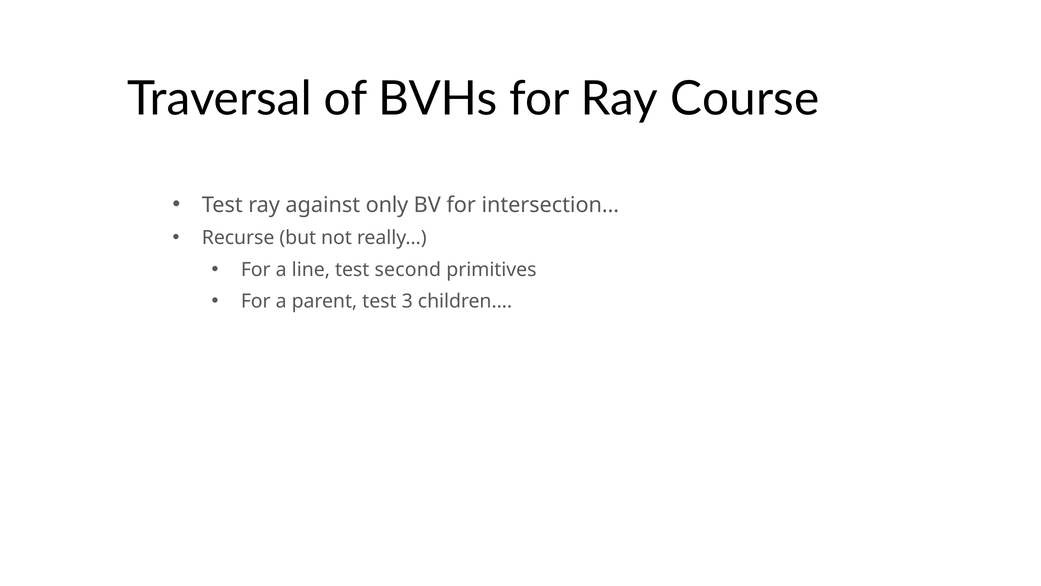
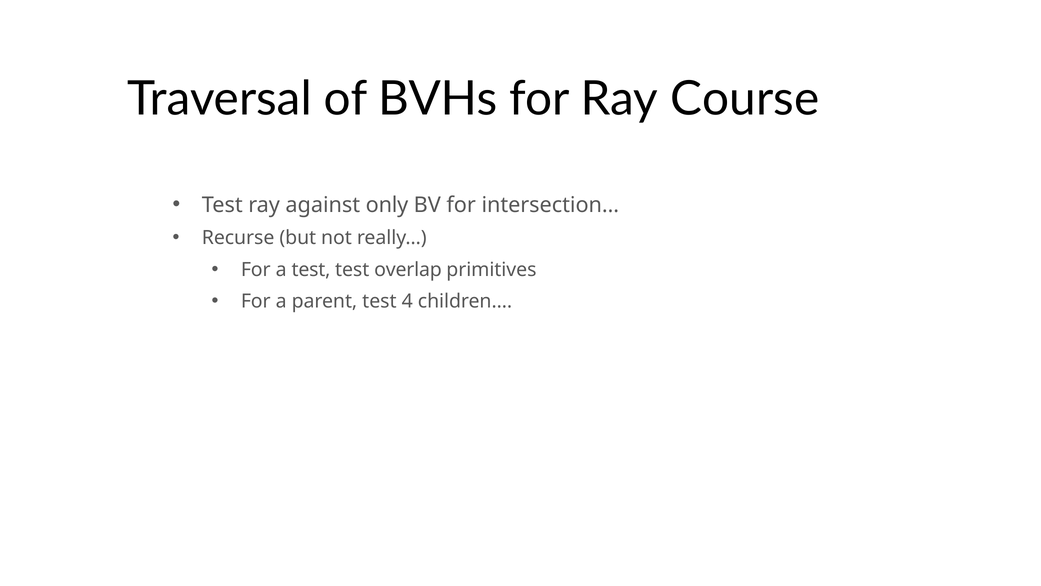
a line: line -> test
second: second -> overlap
3: 3 -> 4
